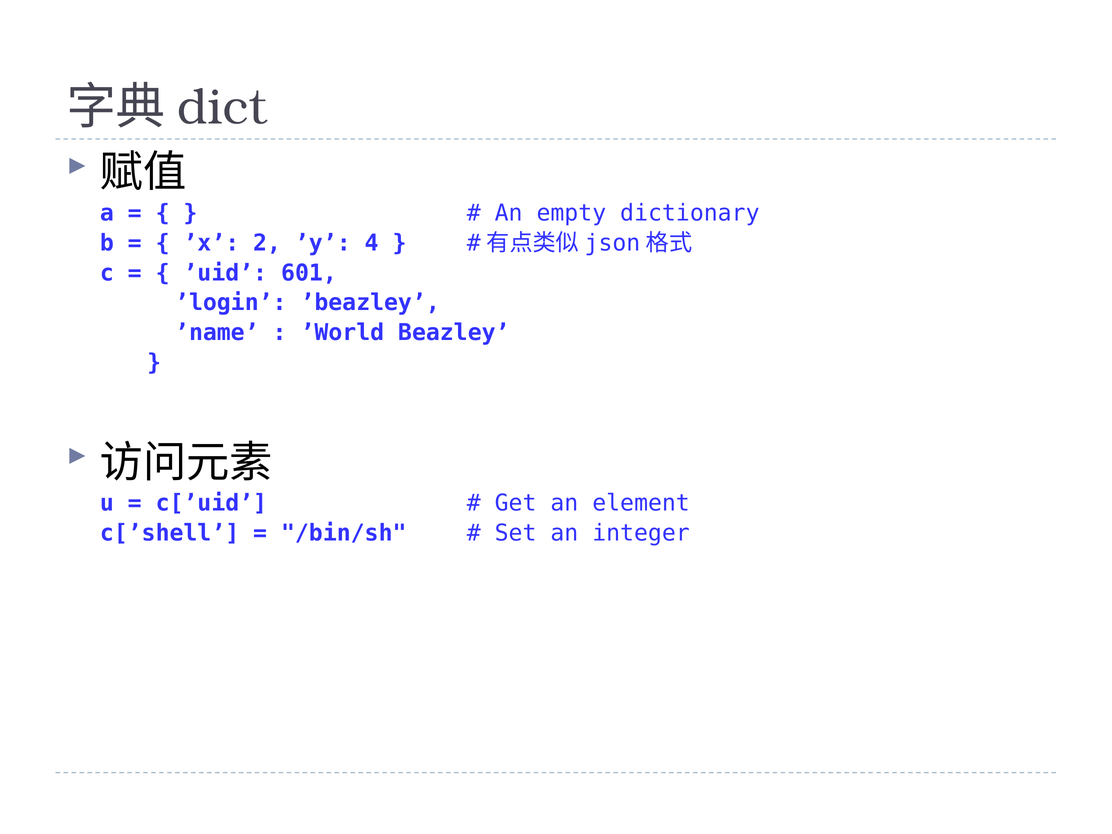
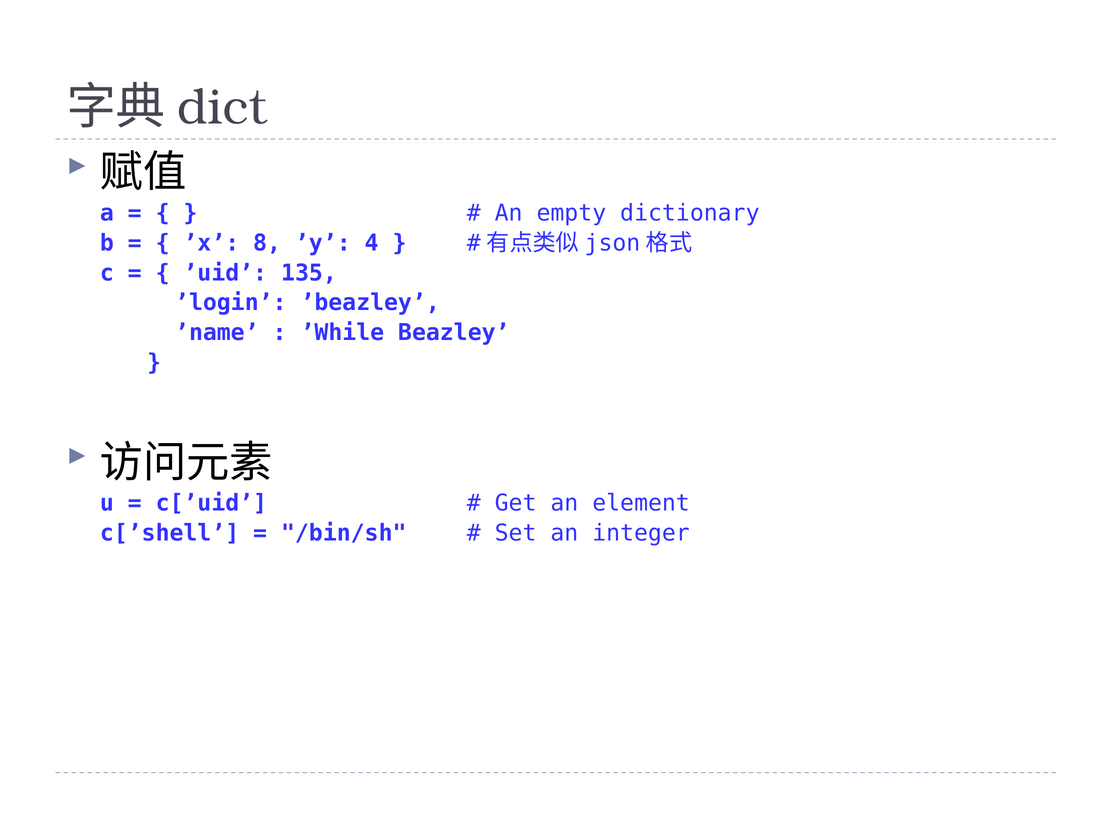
2: 2 -> 8
601: 601 -> 135
’World: ’World -> ’While
